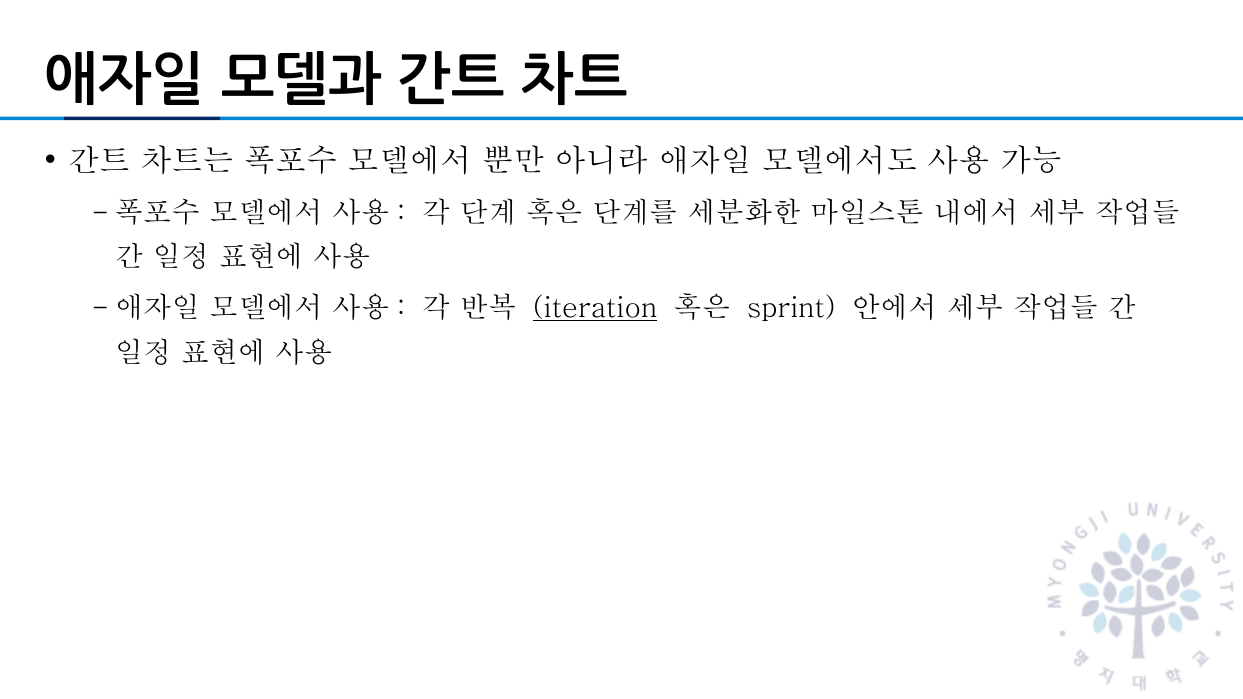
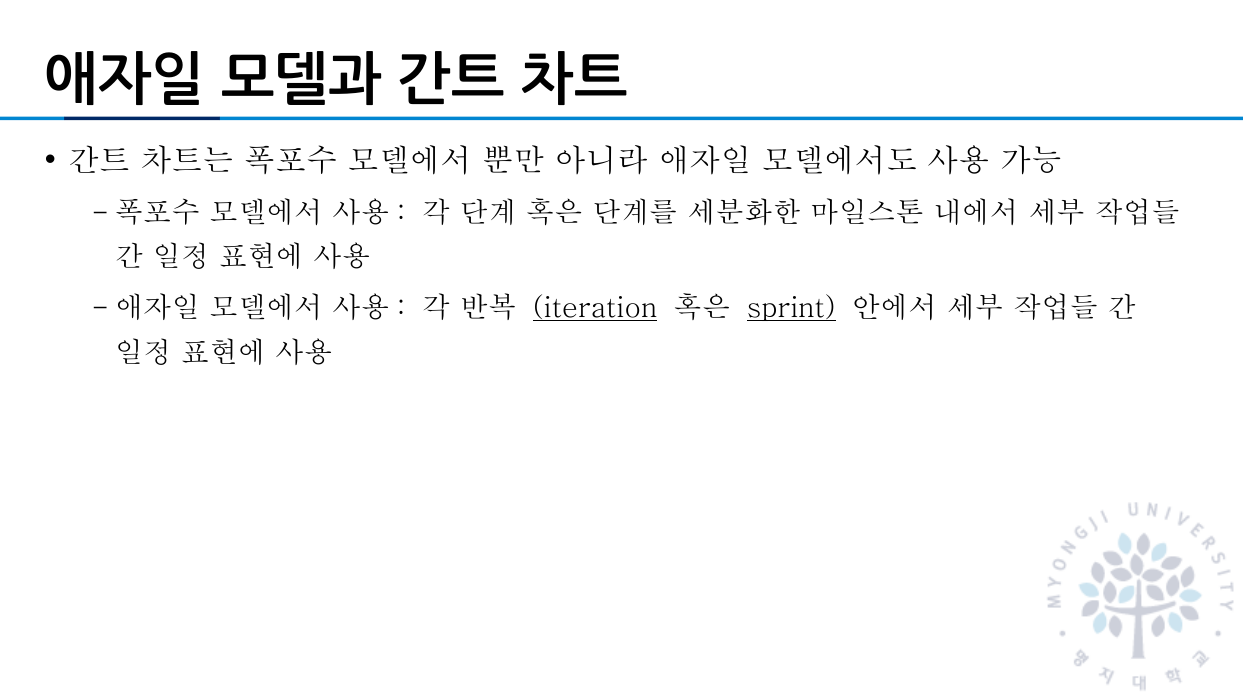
sprint underline: none -> present
